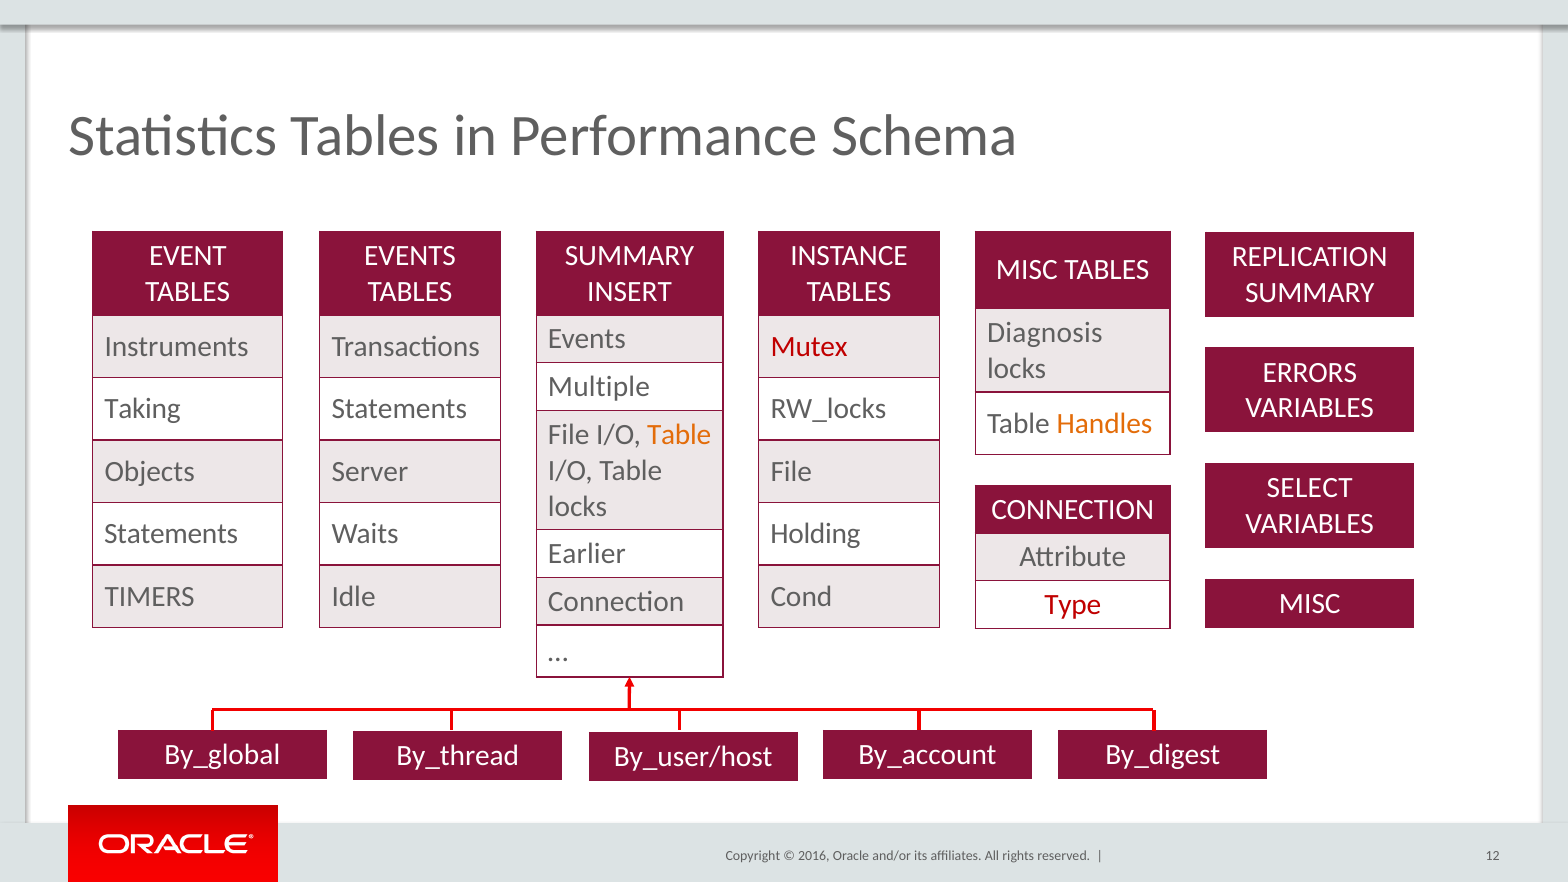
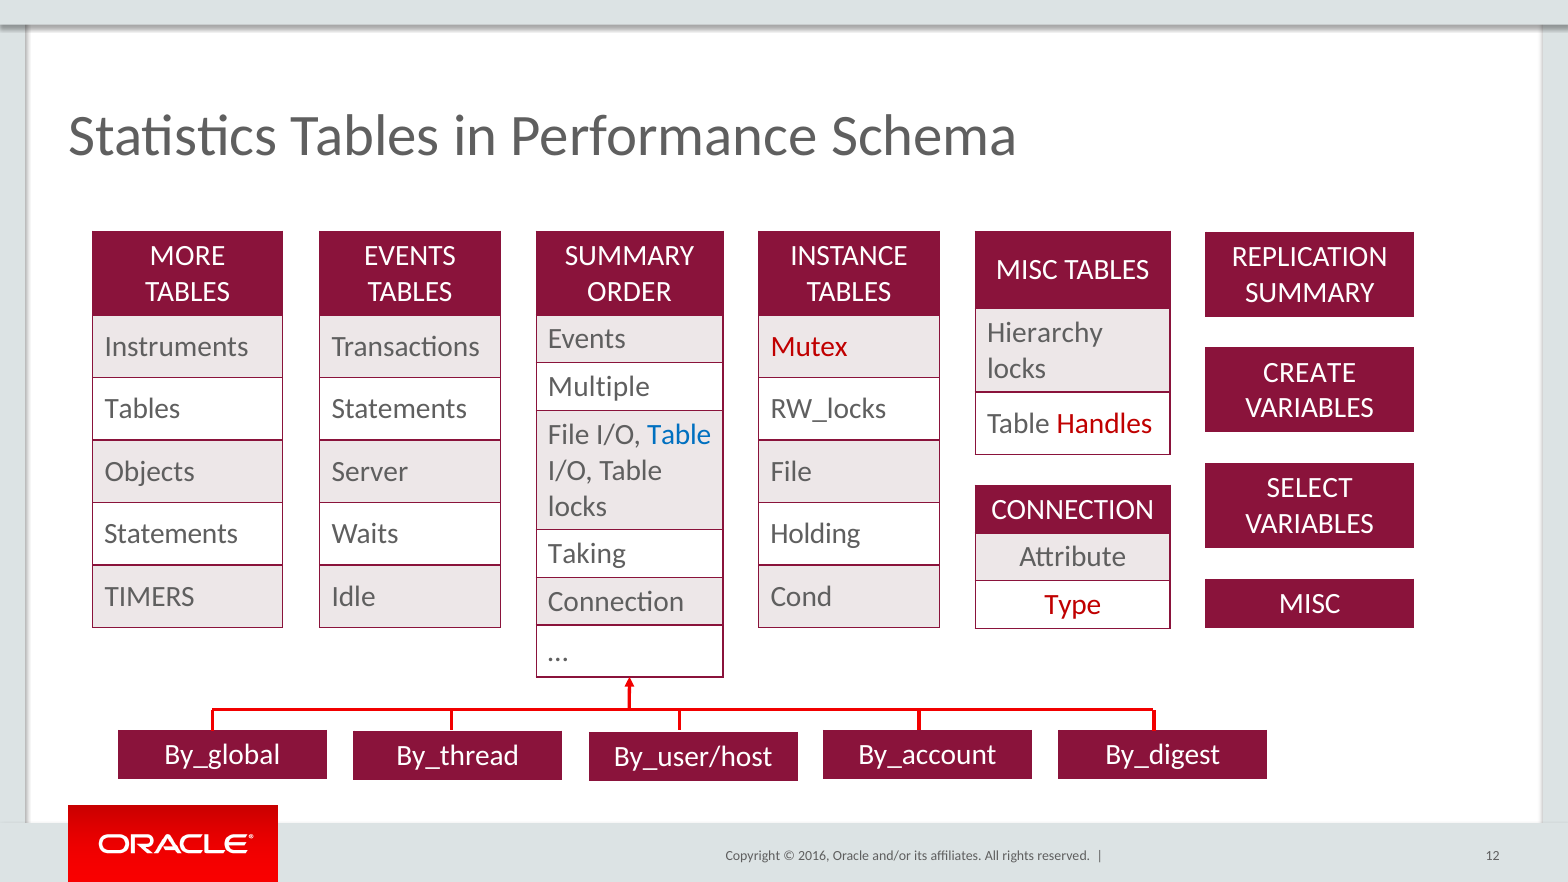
EVENT: EVENT -> MORE
INSERT: INSERT -> ORDER
Diagnosis: Diagnosis -> Hierarchy
ERRORS: ERRORS -> CREATE
Taking at (142, 409): Taking -> Tables
Handles colour: orange -> red
Table at (679, 435) colour: orange -> blue
Earlier: Earlier -> Taking
